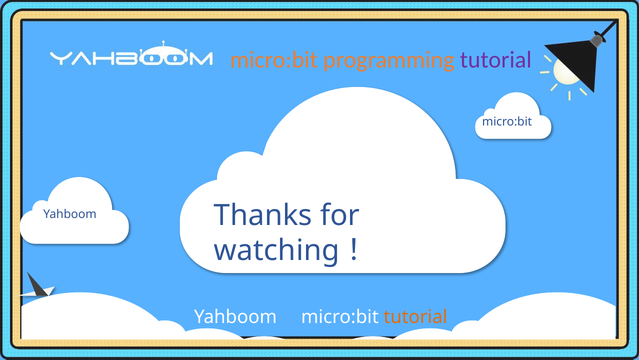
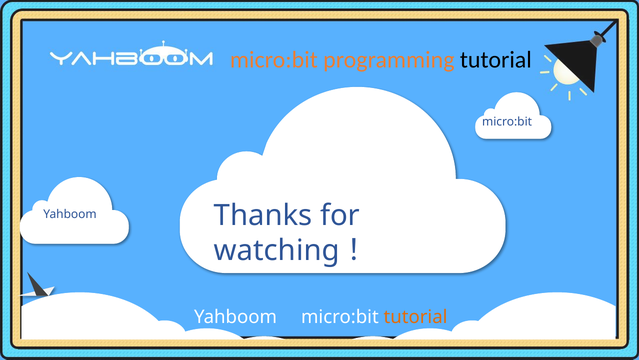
tutorial at (496, 60) colour: purple -> black
